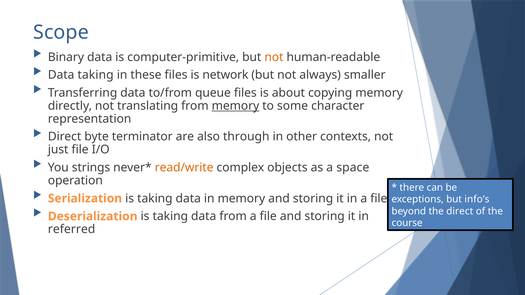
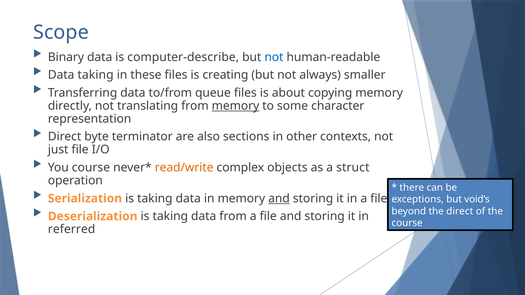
computer-primitive: computer-primitive -> computer-describe
not at (274, 57) colour: orange -> blue
network: network -> creating
through: through -> sections
You strings: strings -> course
space: space -> struct
and at (279, 199) underline: none -> present
info’s: info’s -> void’s
